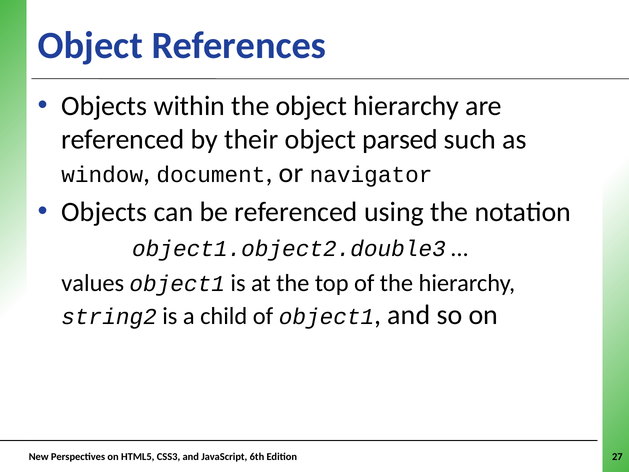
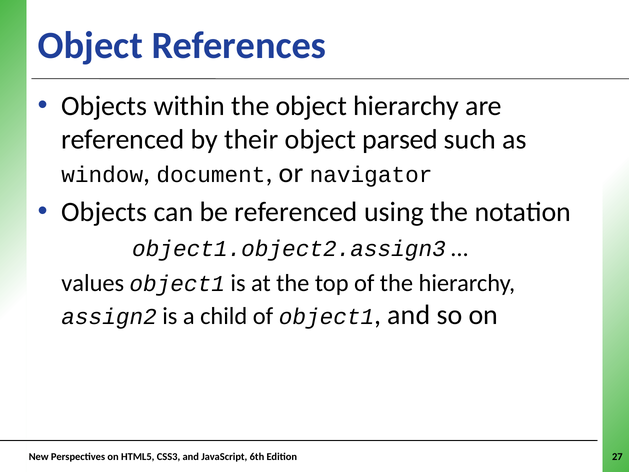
object1.object2.double3: object1.object2.double3 -> object1.object2.assign3
string2: string2 -> assign2
